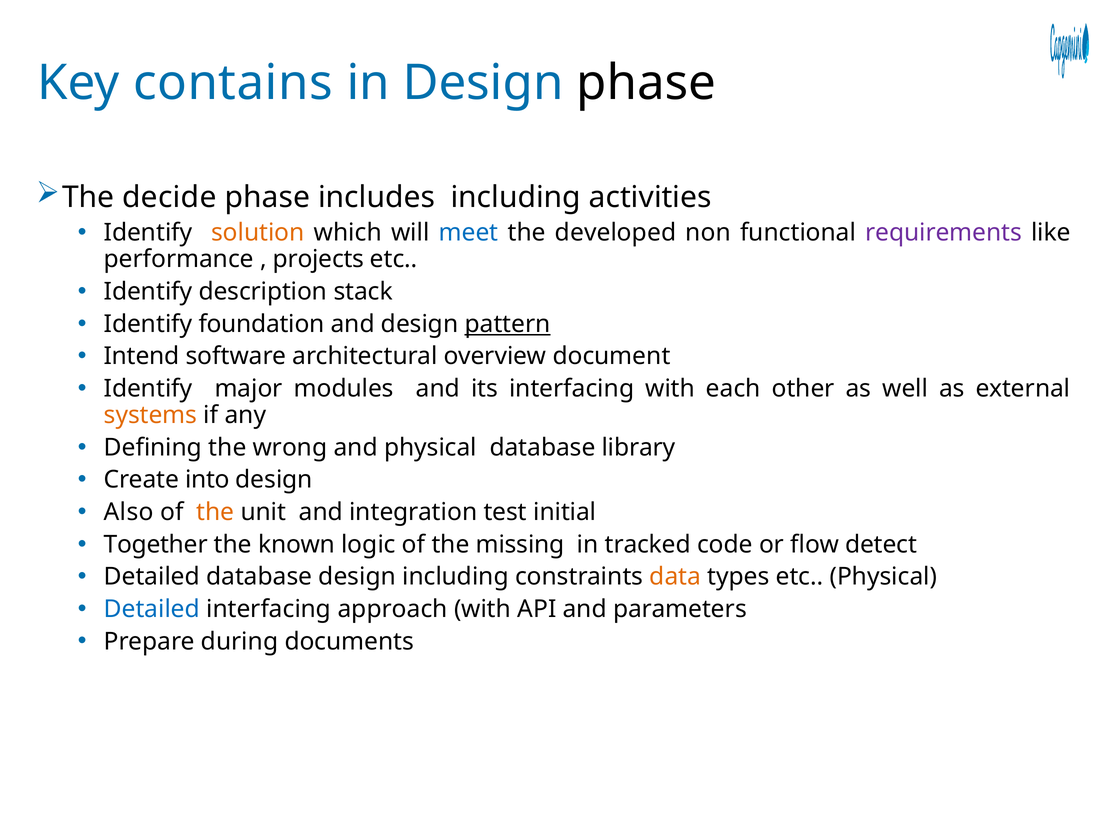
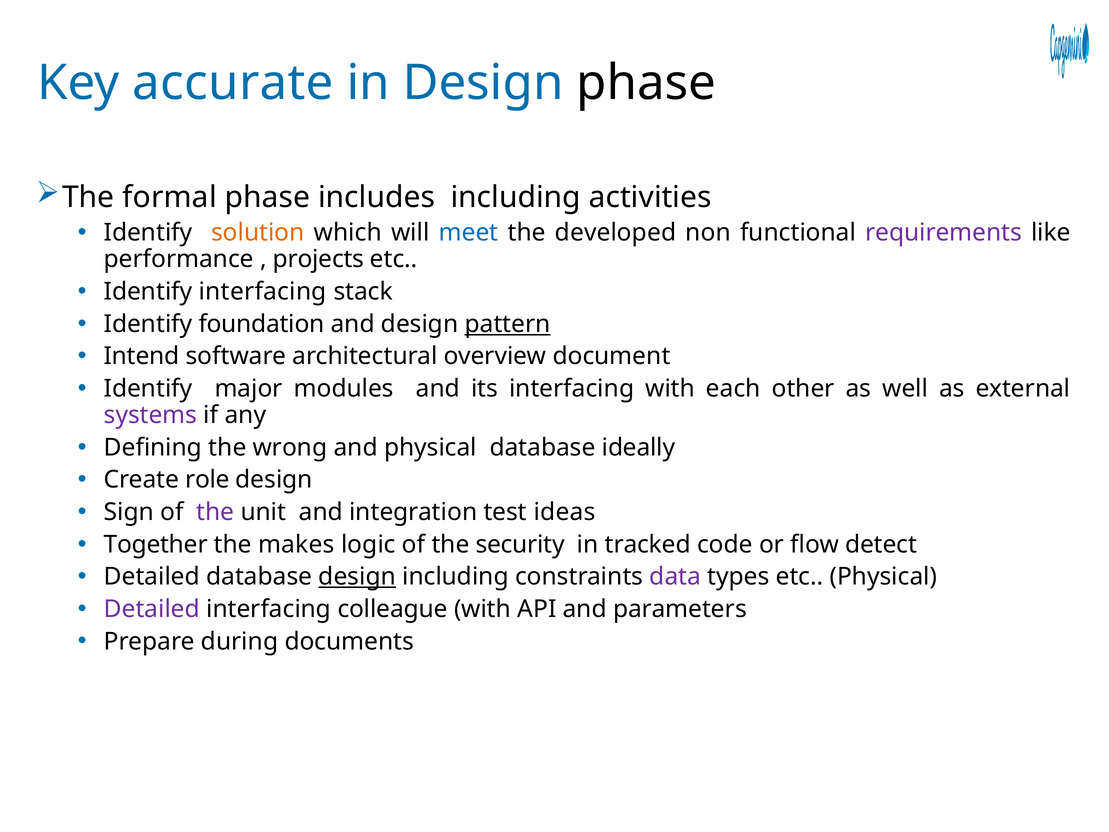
contains: contains -> accurate
decide: decide -> formal
Identify description: description -> interfacing
systems colour: orange -> purple
library: library -> ideally
into: into -> role
Also: Also -> Sign
the at (215, 512) colour: orange -> purple
initial: initial -> ideas
known: known -> makes
missing: missing -> security
design at (357, 577) underline: none -> present
data colour: orange -> purple
Detailed at (152, 609) colour: blue -> purple
approach: approach -> colleague
